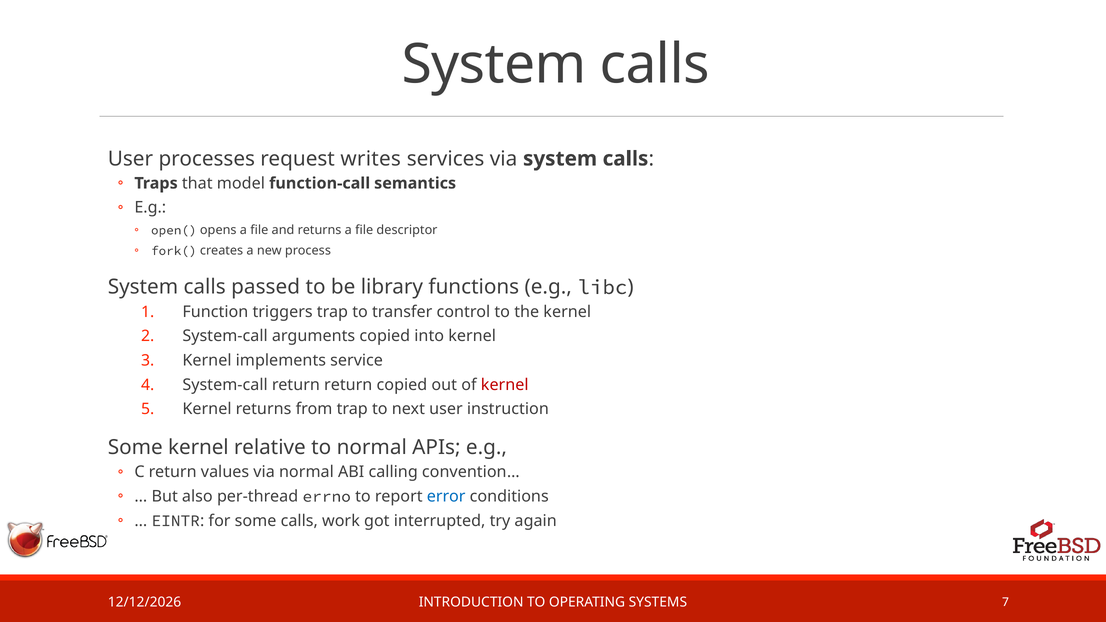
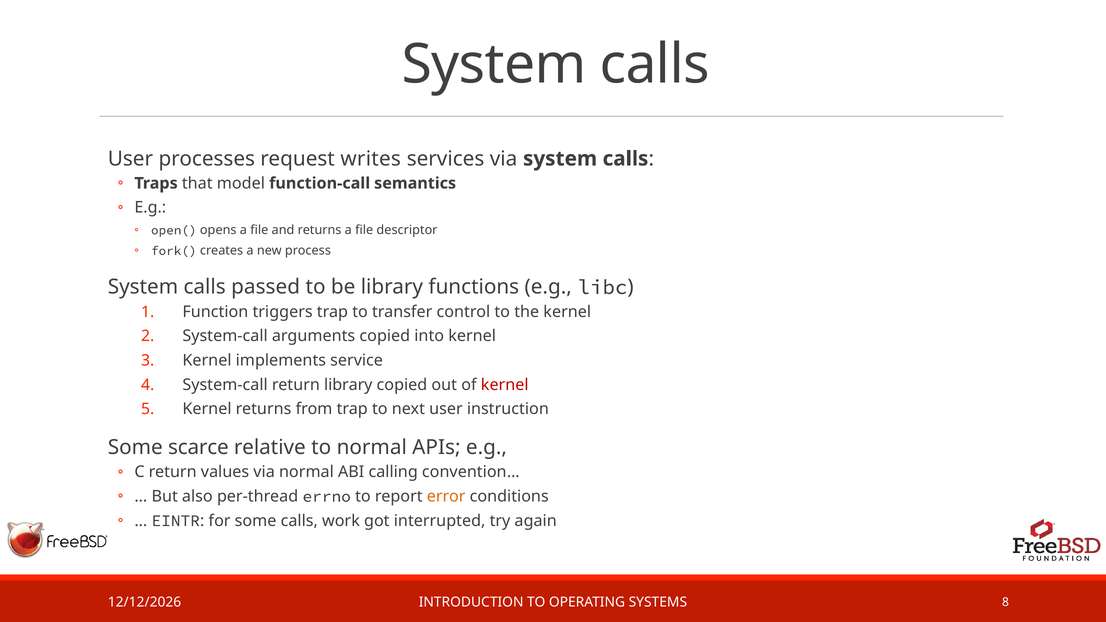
return return: return -> library
Some kernel: kernel -> scarce
error colour: blue -> orange
7: 7 -> 8
